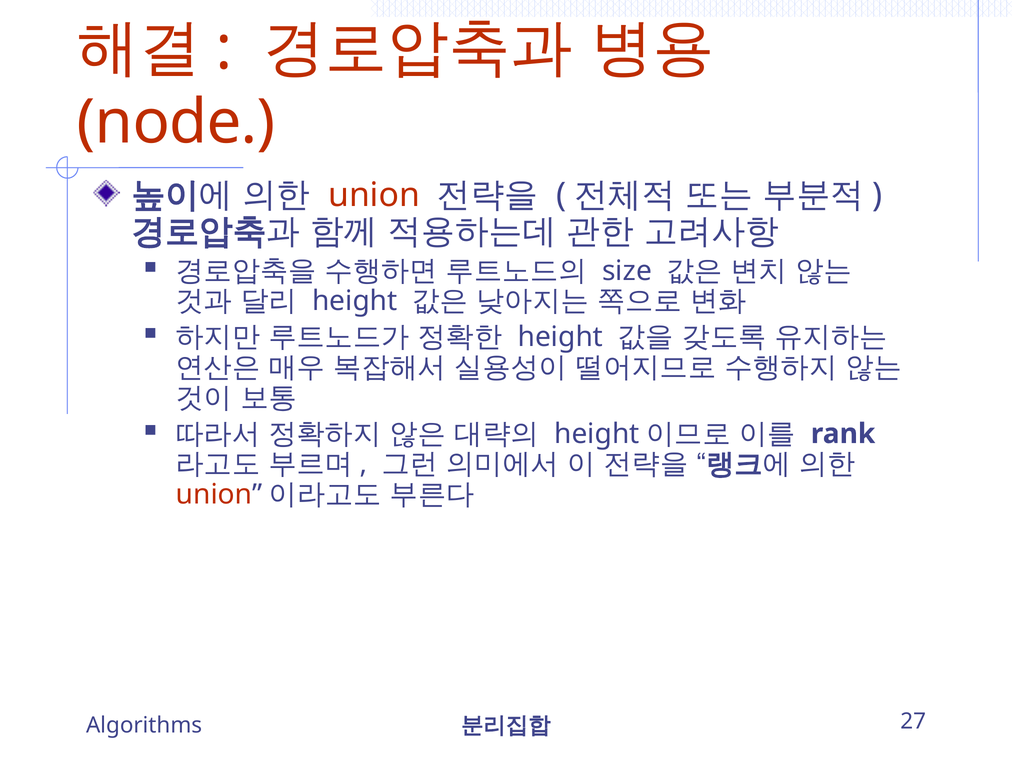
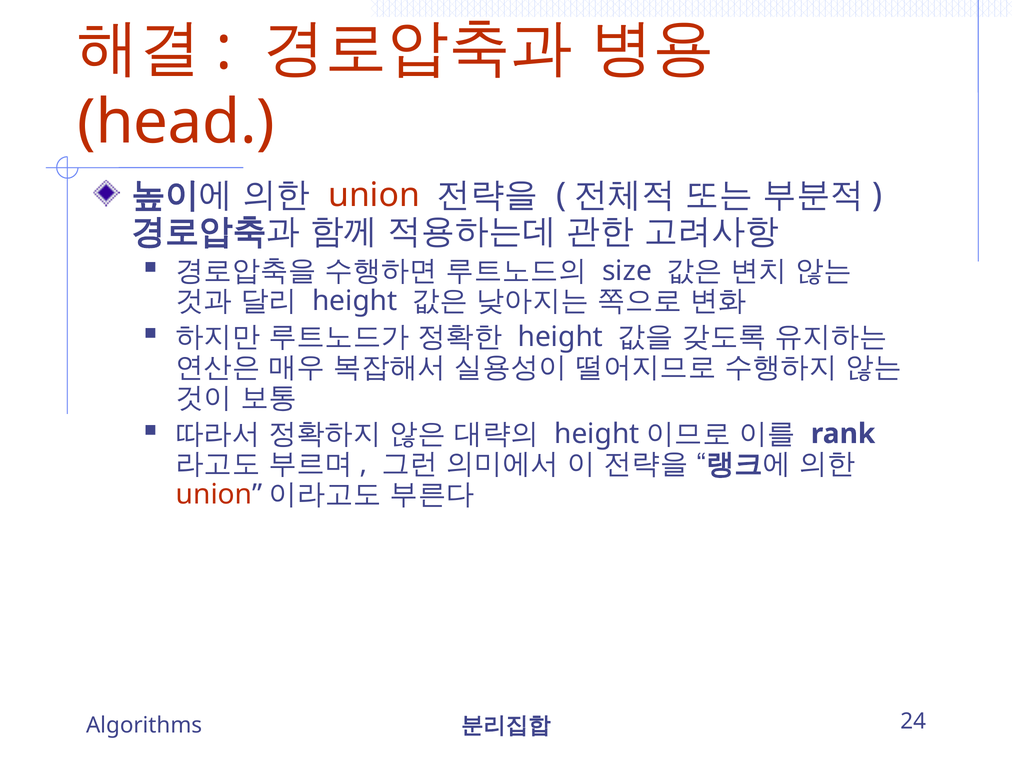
node: node -> head
27: 27 -> 24
